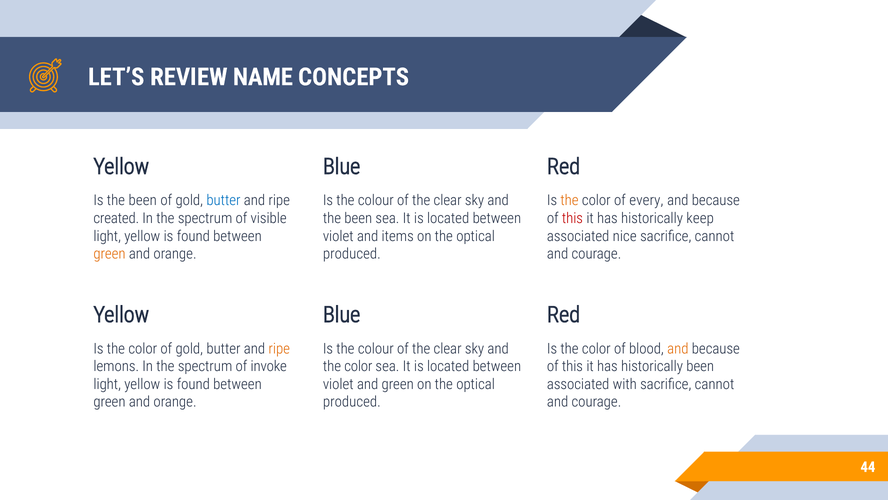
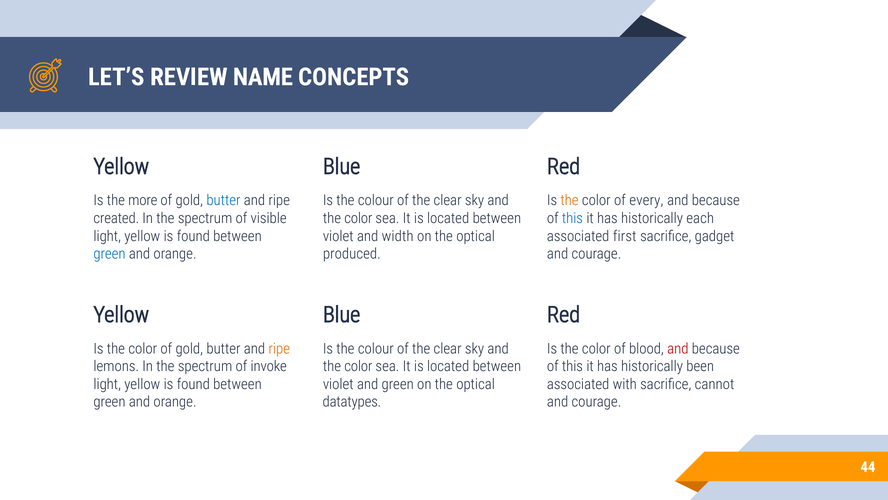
Is the been: been -> more
been at (358, 218): been -> color
this at (572, 218) colour: red -> blue
keep: keep -> each
items: items -> width
nice: nice -> first
cannot at (715, 236): cannot -> gadget
green at (109, 254) colour: orange -> blue
and at (678, 348) colour: orange -> red
produced at (352, 402): produced -> datatypes
